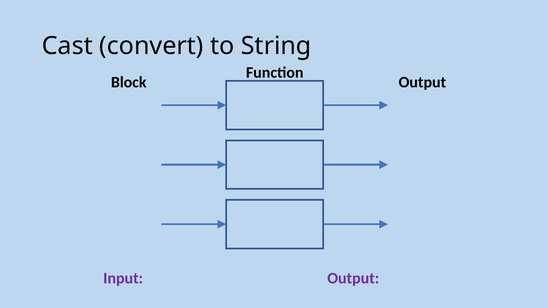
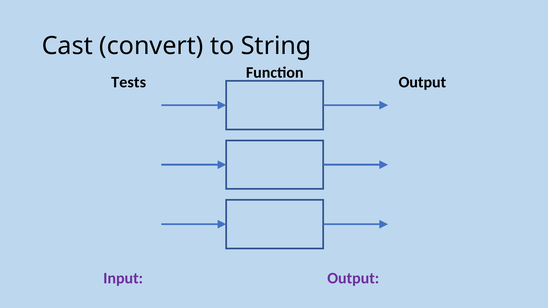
Block: Block -> Tests
